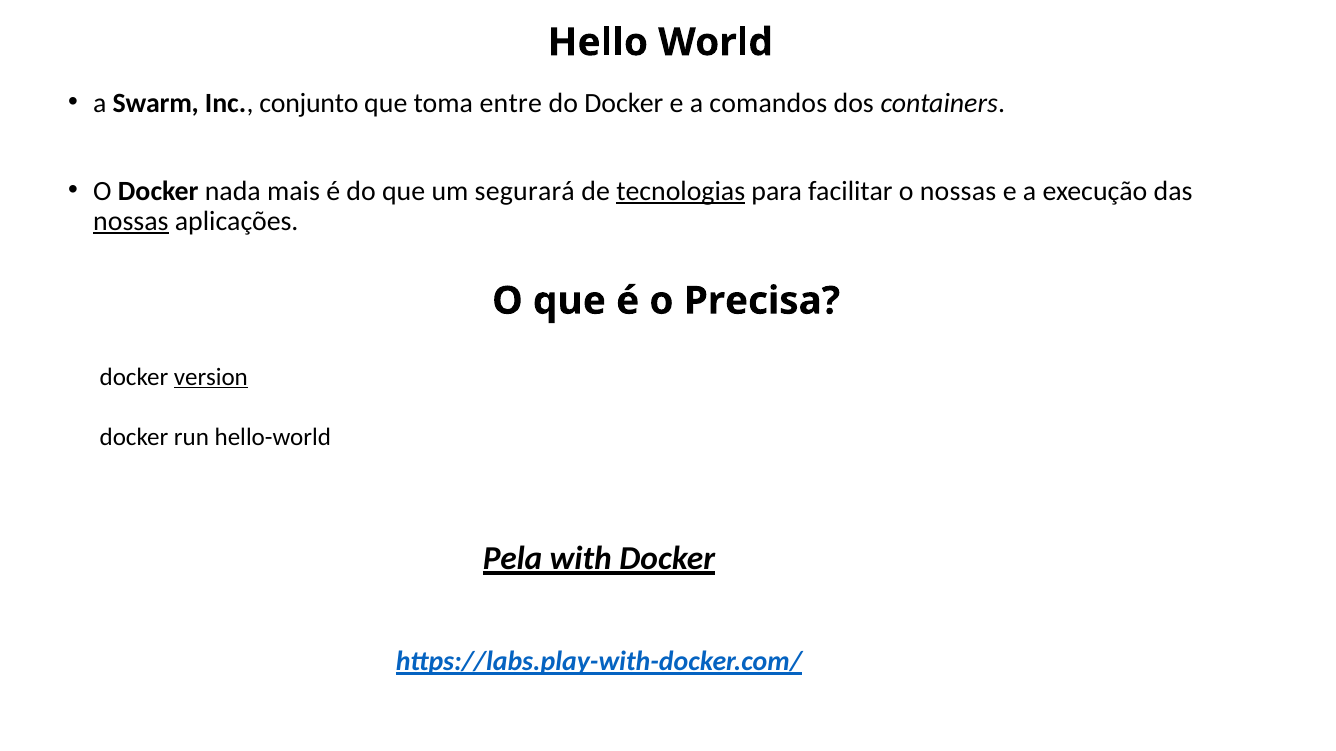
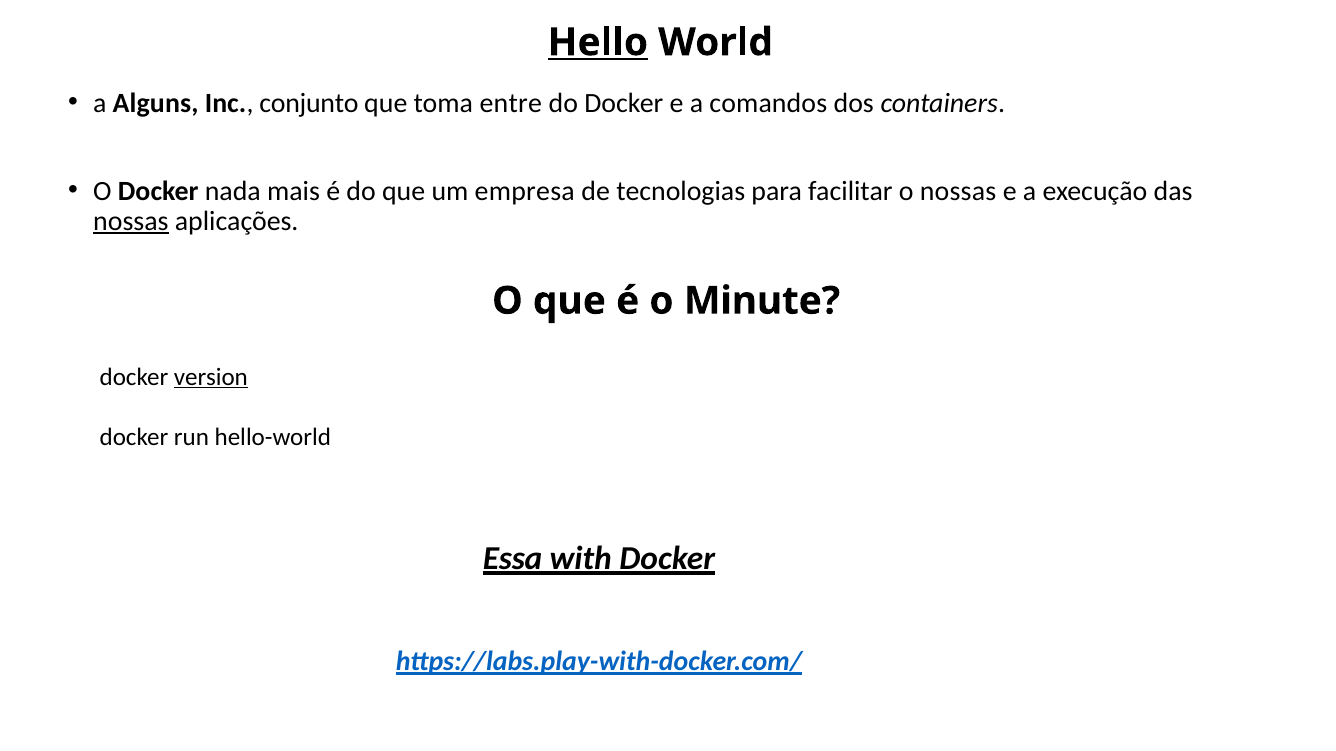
Hello underline: none -> present
Swarm: Swarm -> Alguns
segurará: segurará -> empresa
tecnologias underline: present -> none
Precisa: Precisa -> Minute
Pela: Pela -> Essa
